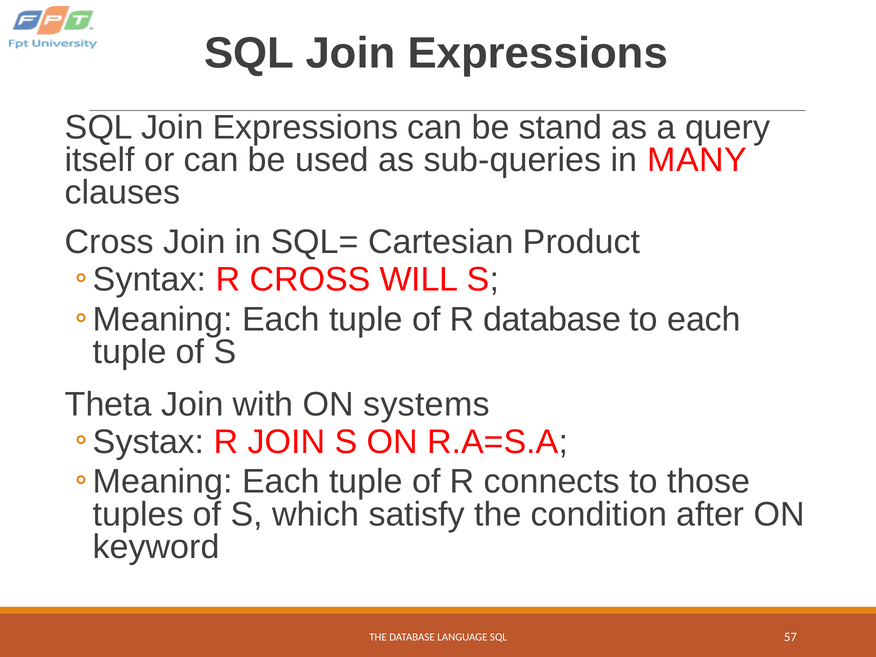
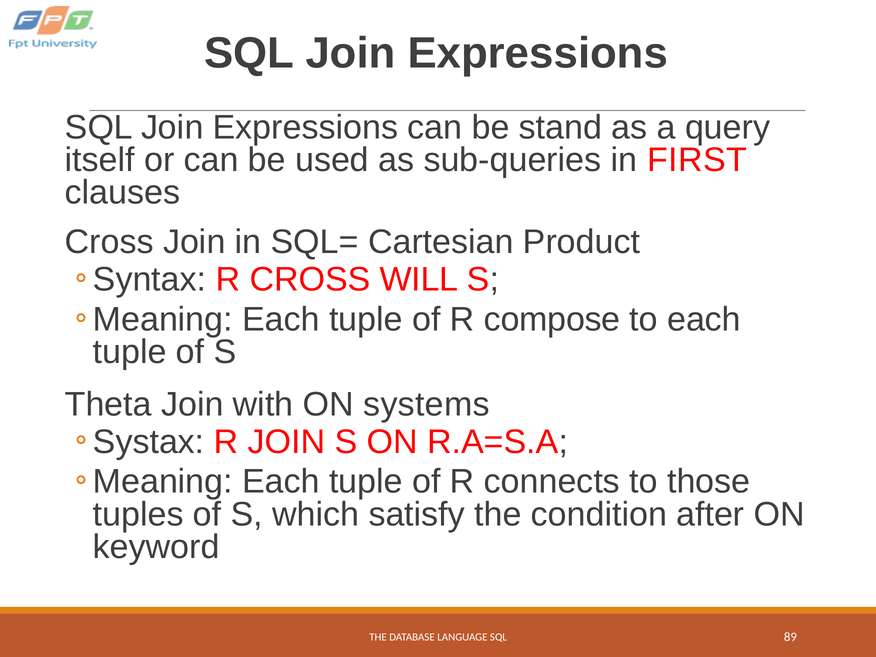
MANY: MANY -> FIRST
R database: database -> compose
57: 57 -> 89
